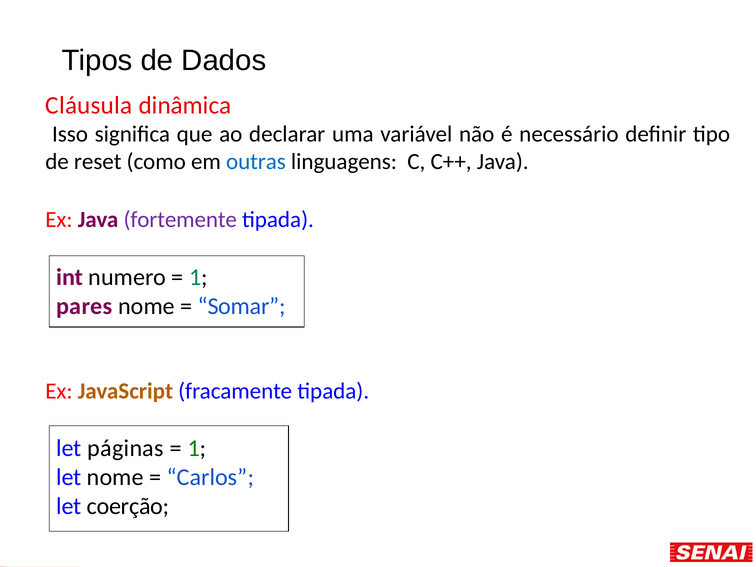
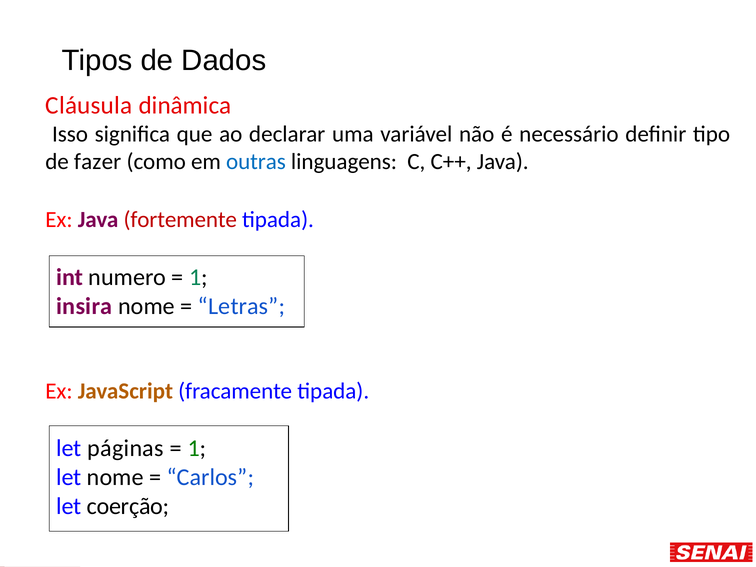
reset: reset -> fazer
fortemente colour: purple -> red
pares: pares -> insira
Somar: Somar -> Letras
